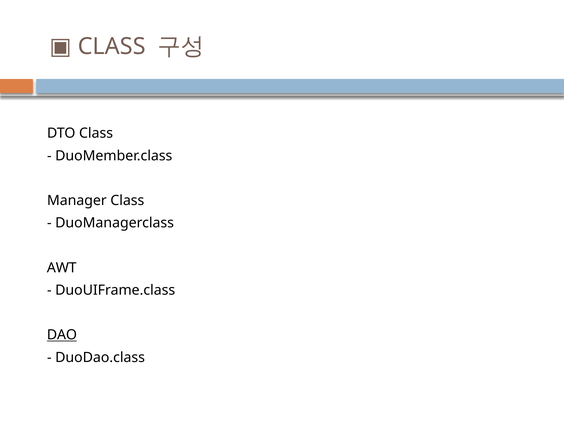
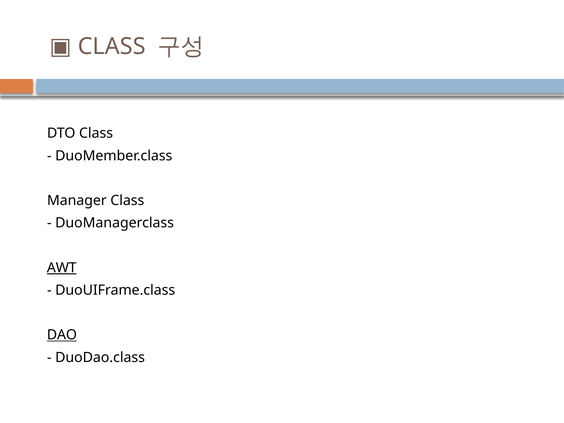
AWT underline: none -> present
